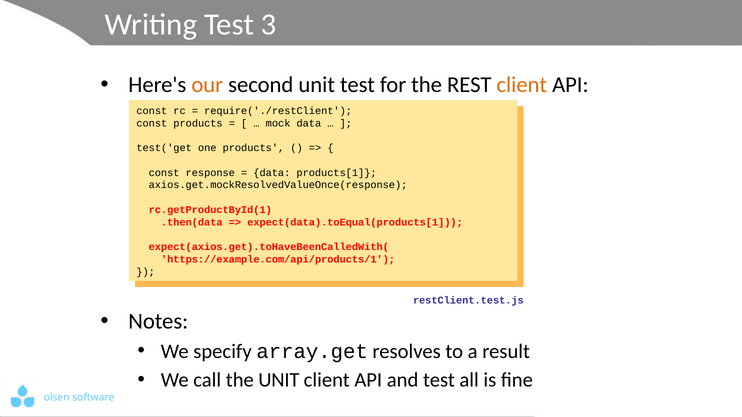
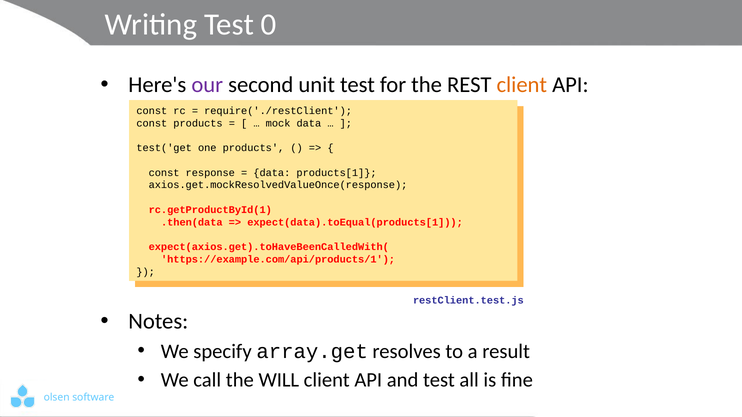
3: 3 -> 0
our colour: orange -> purple
the UNIT: UNIT -> WILL
